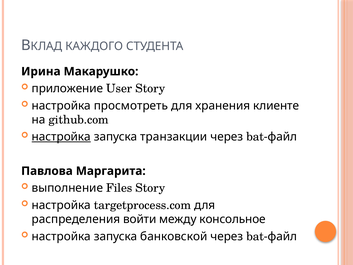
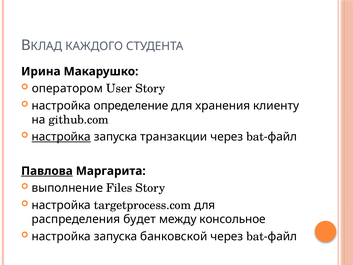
приложение: приложение -> оператором
просмотреть: просмотреть -> определение
клиенте: клиенте -> клиенту
Павлова underline: none -> present
войти: войти -> будет
